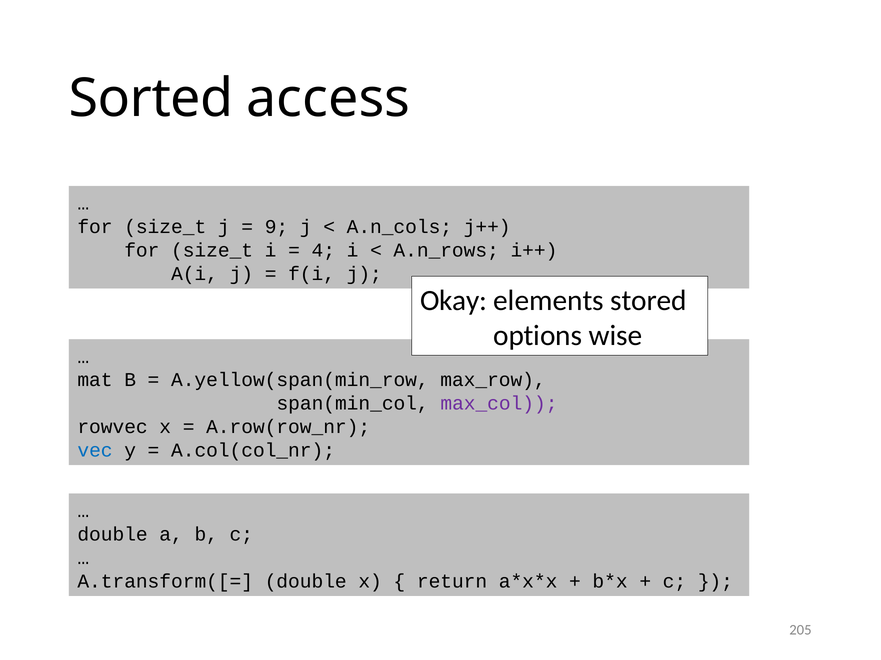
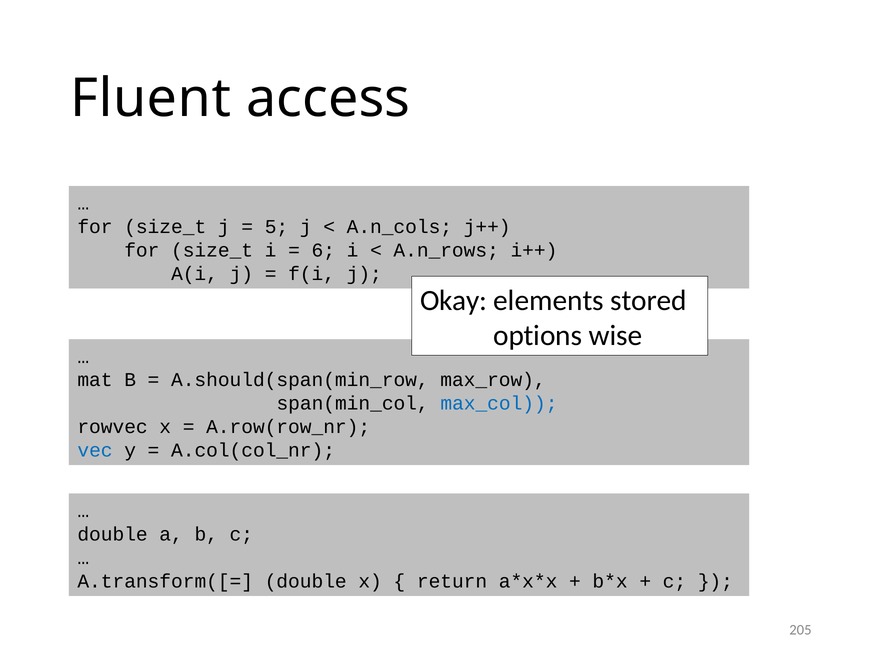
Sorted: Sorted -> Fluent
9: 9 -> 5
4: 4 -> 6
A.yellow(span(min_row: A.yellow(span(min_row -> A.should(span(min_row
max_col colour: purple -> blue
